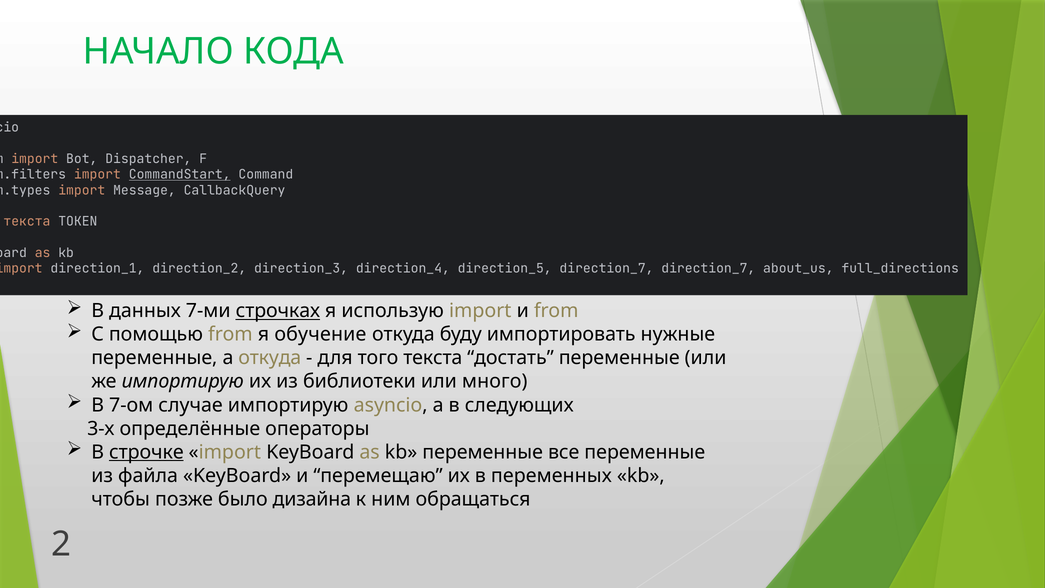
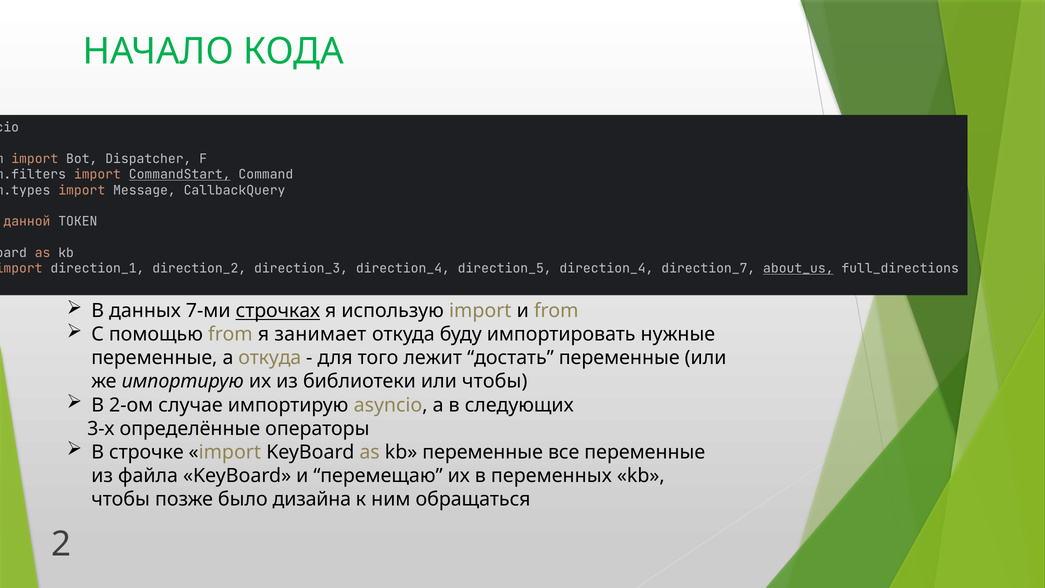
текста at (27, 222): текста -> данной
direction_5 direction_7: direction_7 -> direction_4
about_us underline: none -> present
обучение: обучение -> занимает
того текста: текста -> лежит
или много: много -> чтобы
7-ом: 7-ом -> 2-ом
строчке underline: present -> none
